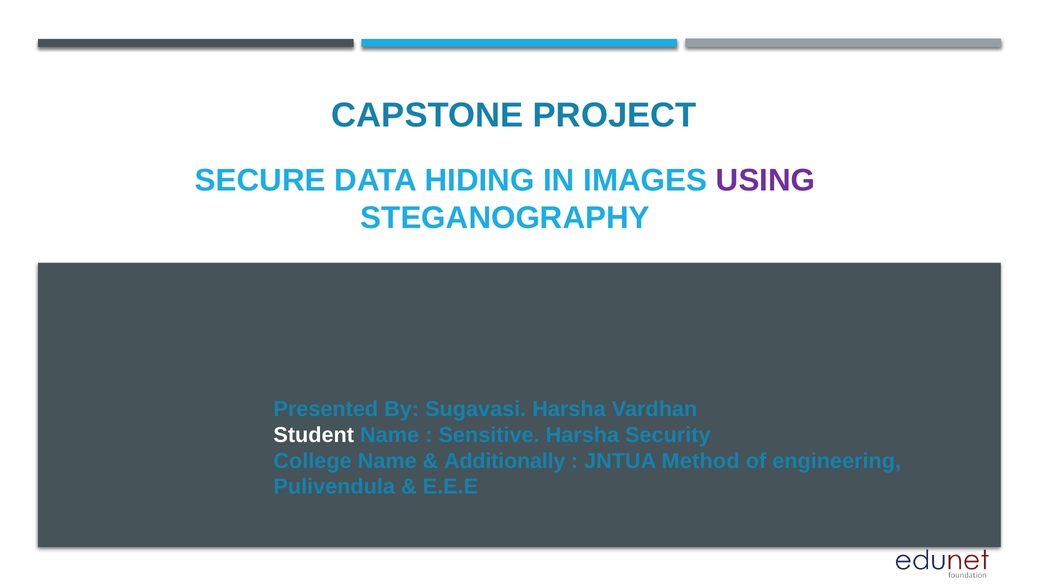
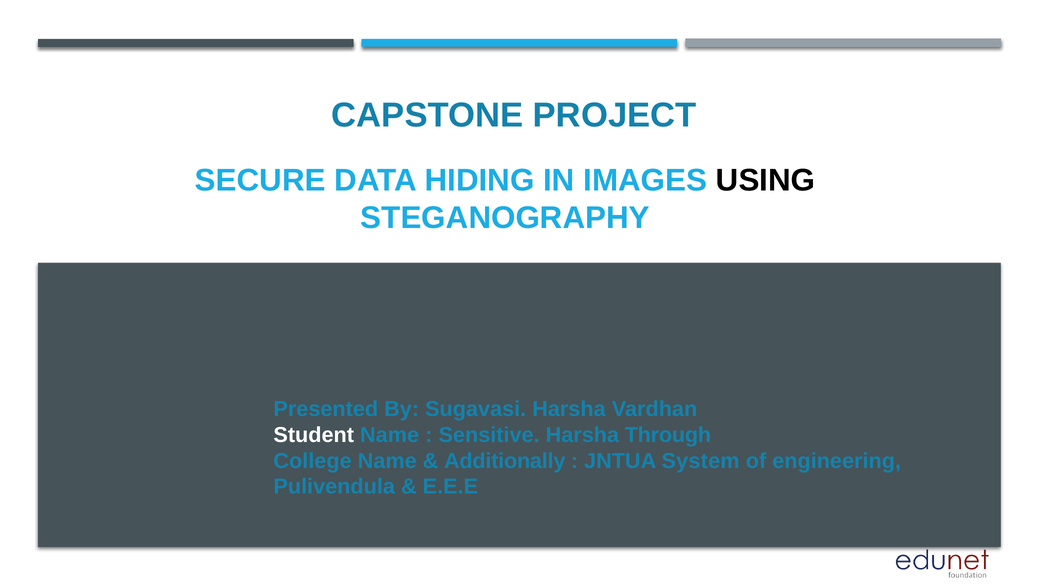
USING colour: purple -> black
Security: Security -> Through
Method: Method -> System
